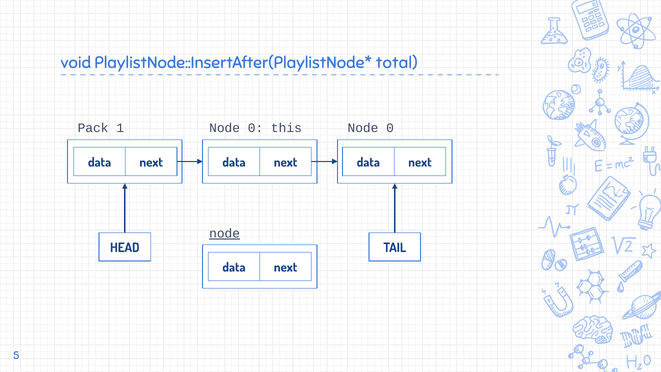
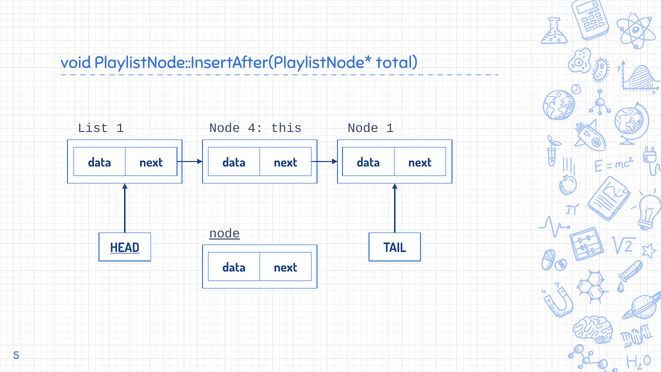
Pack: Pack -> List
0 at (256, 128): 0 -> 4
1 Node 0: 0 -> 1
HEAD underline: none -> present
